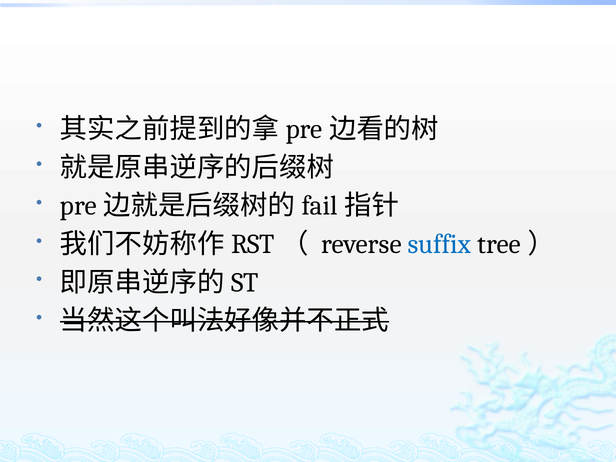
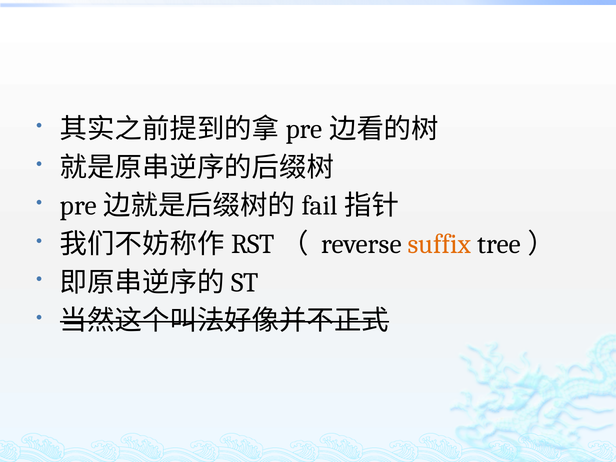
suffix colour: blue -> orange
